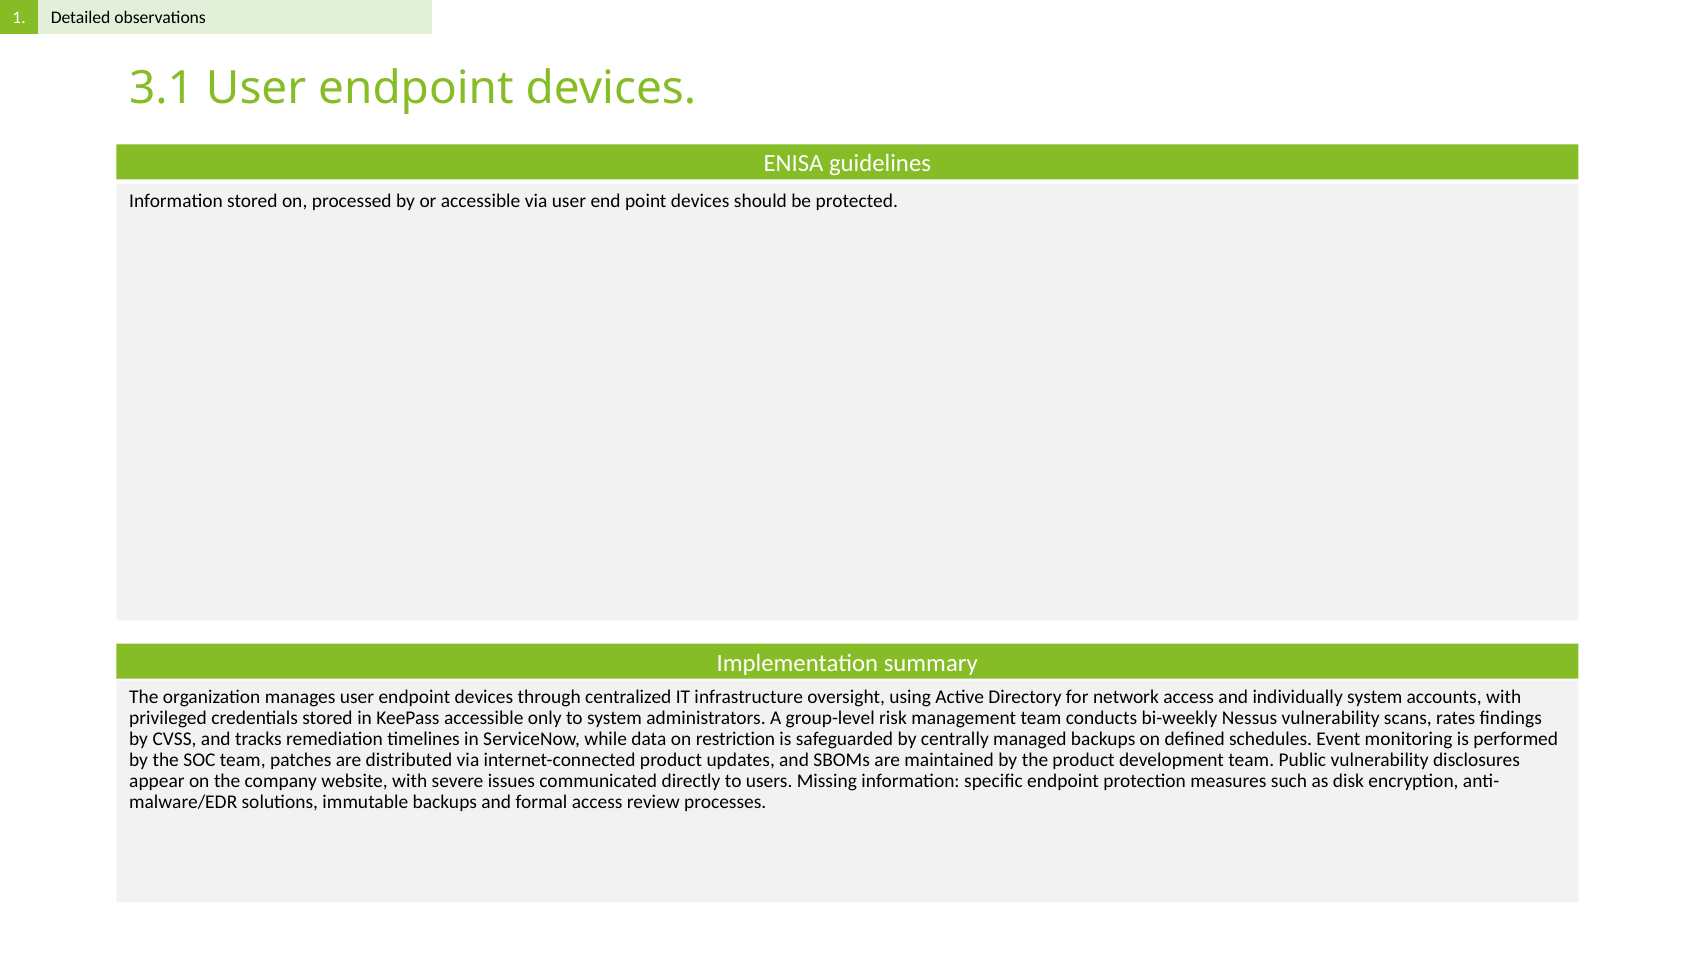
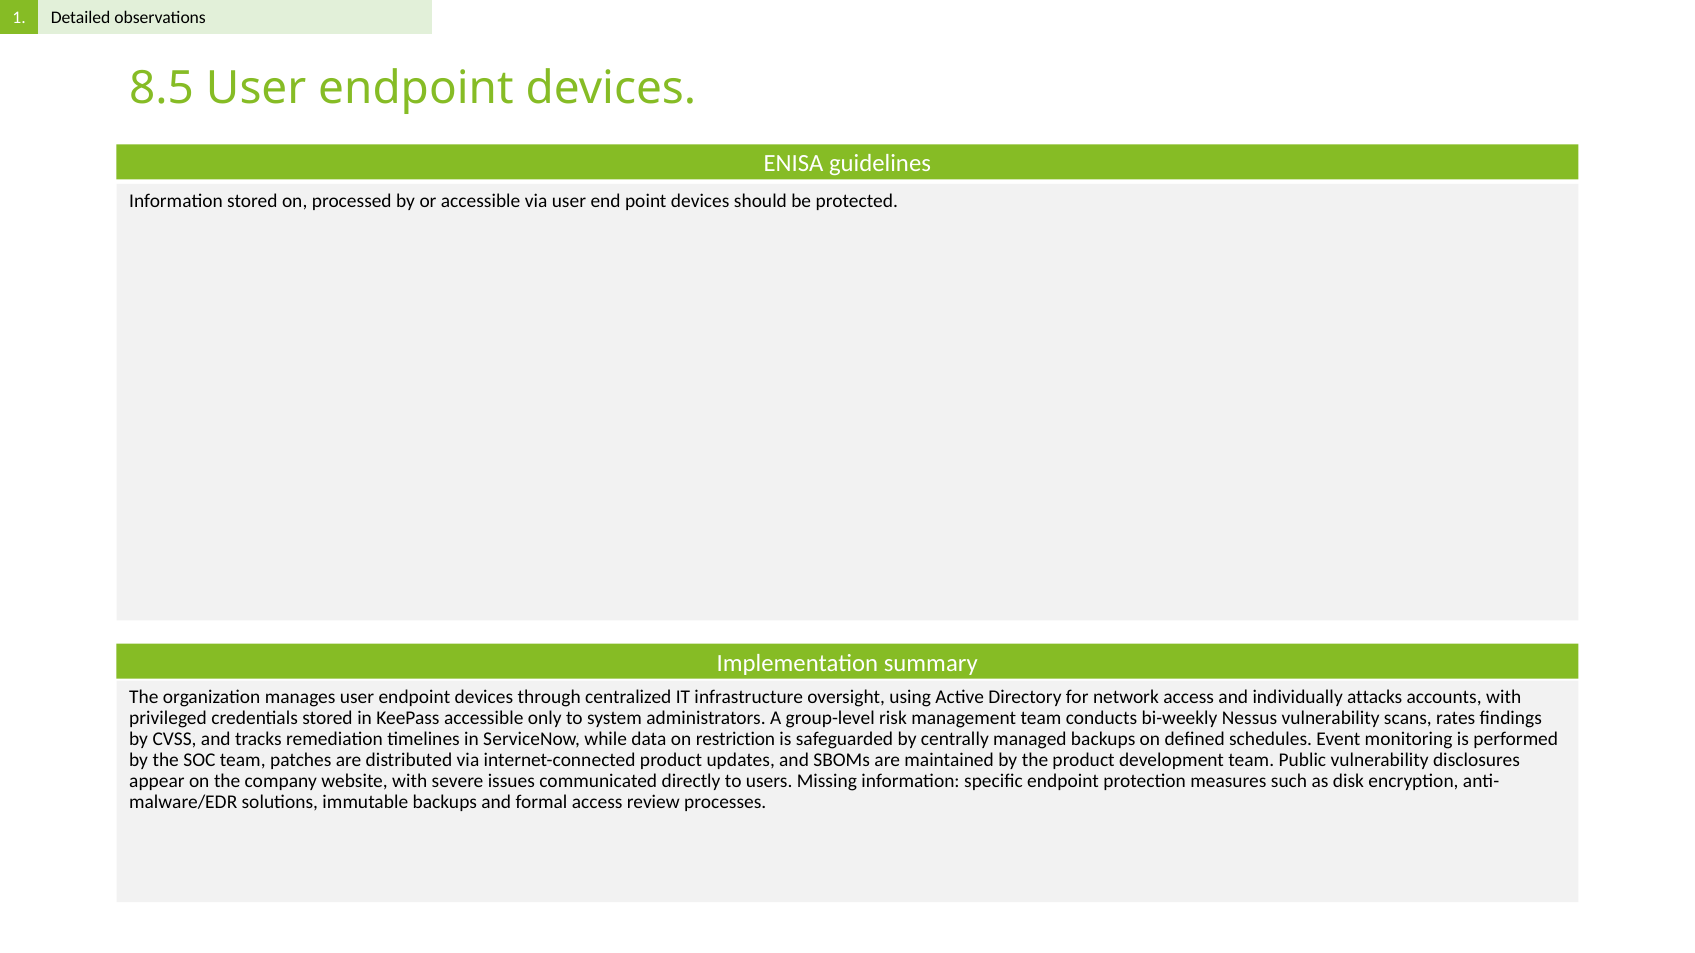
3.1: 3.1 -> 8.5
individually system: system -> attacks
